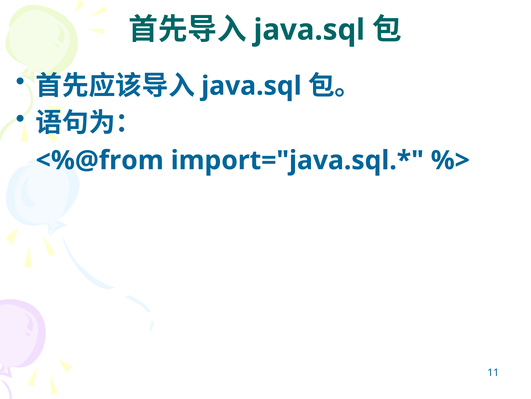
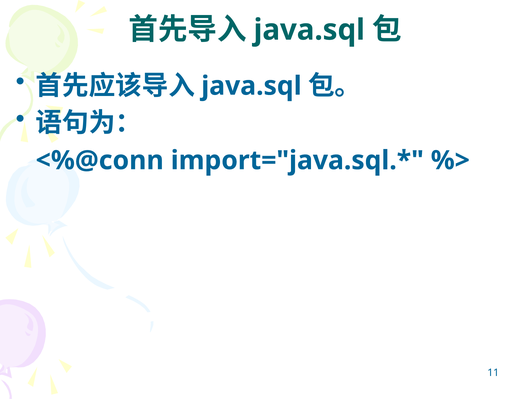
<%@from: <%@from -> <%@conn
